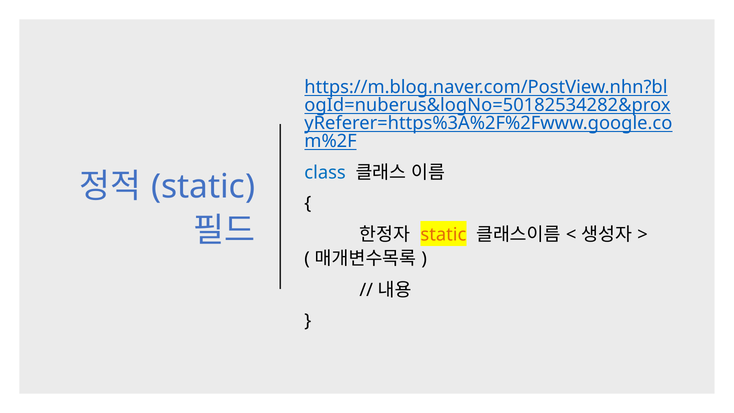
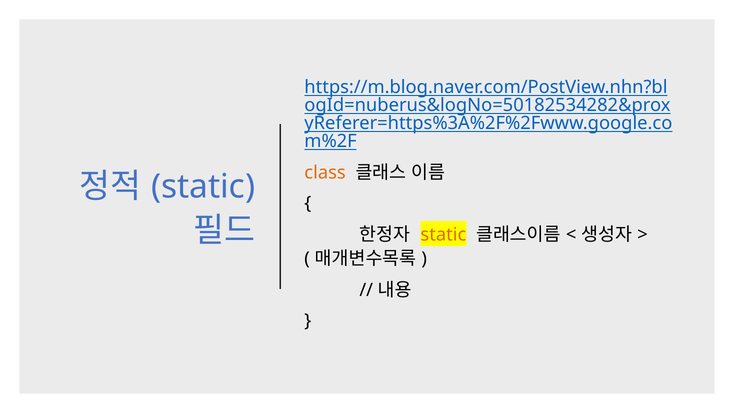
class colour: blue -> orange
